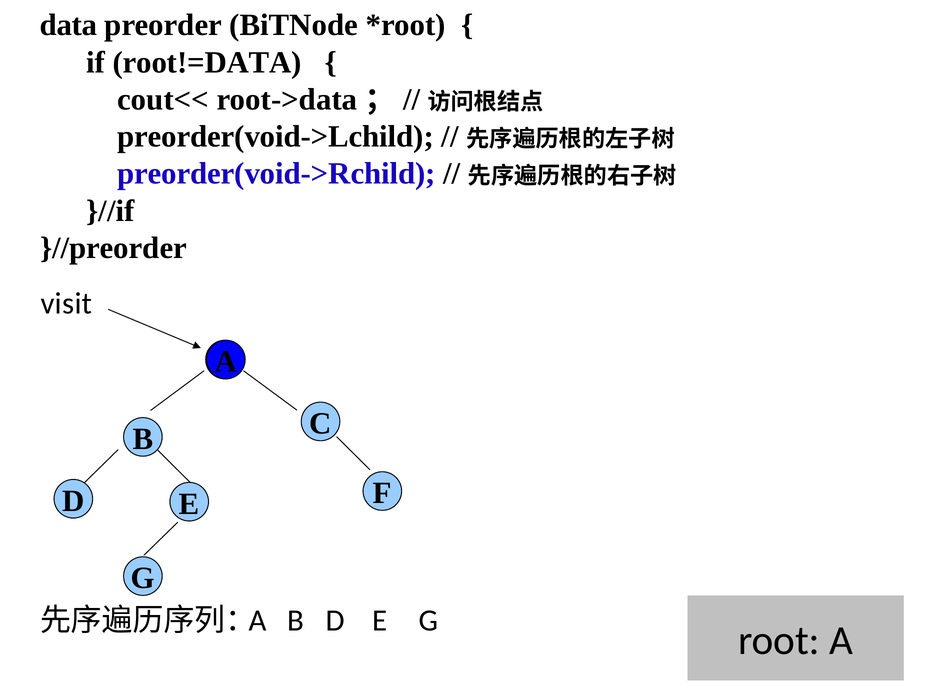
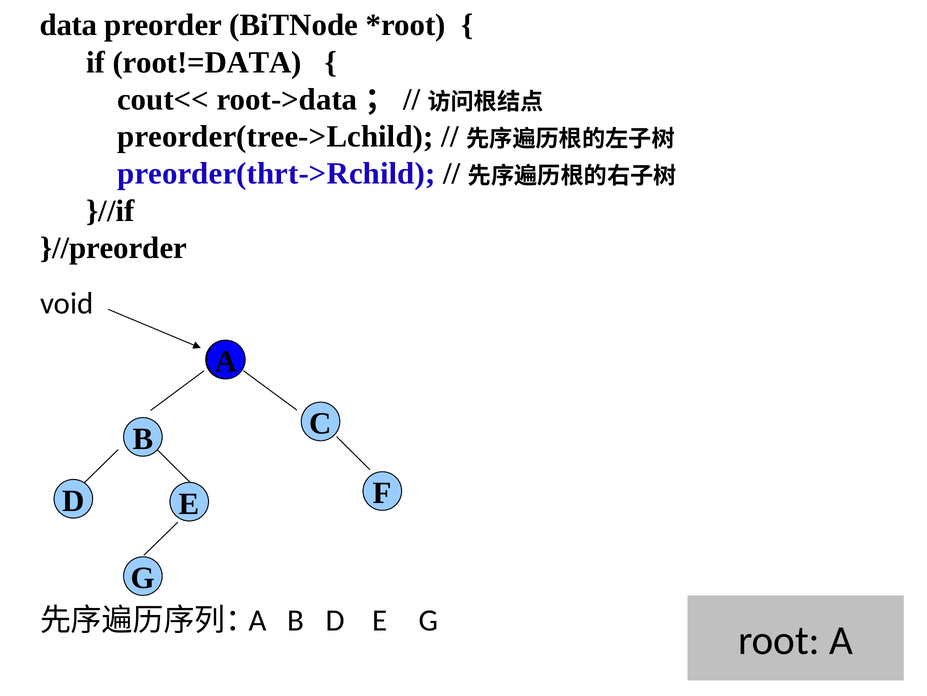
preorder(void->Lchild: preorder(void->Lchild -> preorder(tree->Lchild
preorder(void->Rchild: preorder(void->Rchild -> preorder(thrt->Rchild
visit: visit -> void
